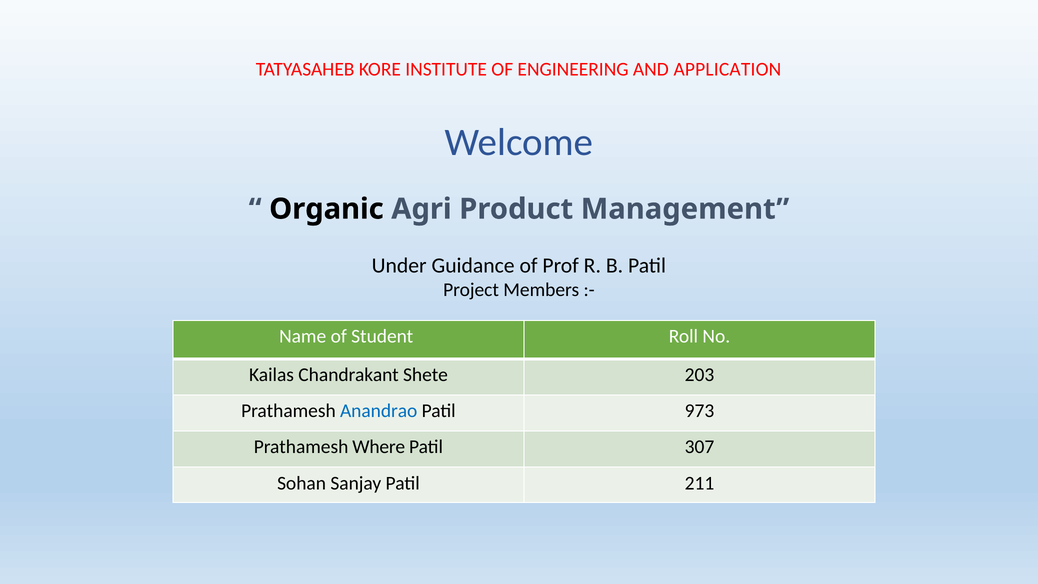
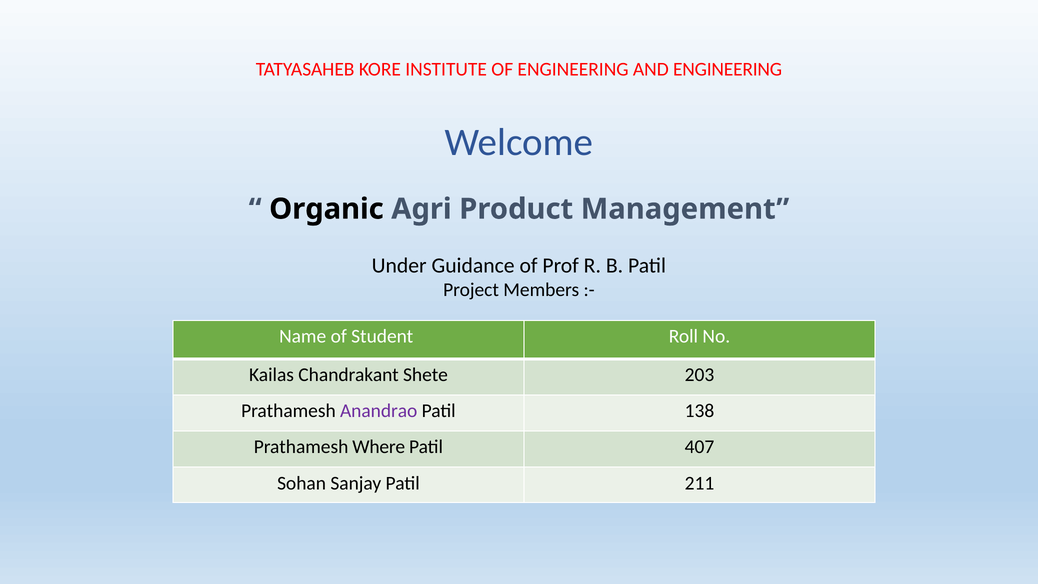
AND APPLICATION: APPLICATION -> ENGINEERING
Anandrao colour: blue -> purple
973: 973 -> 138
307: 307 -> 407
